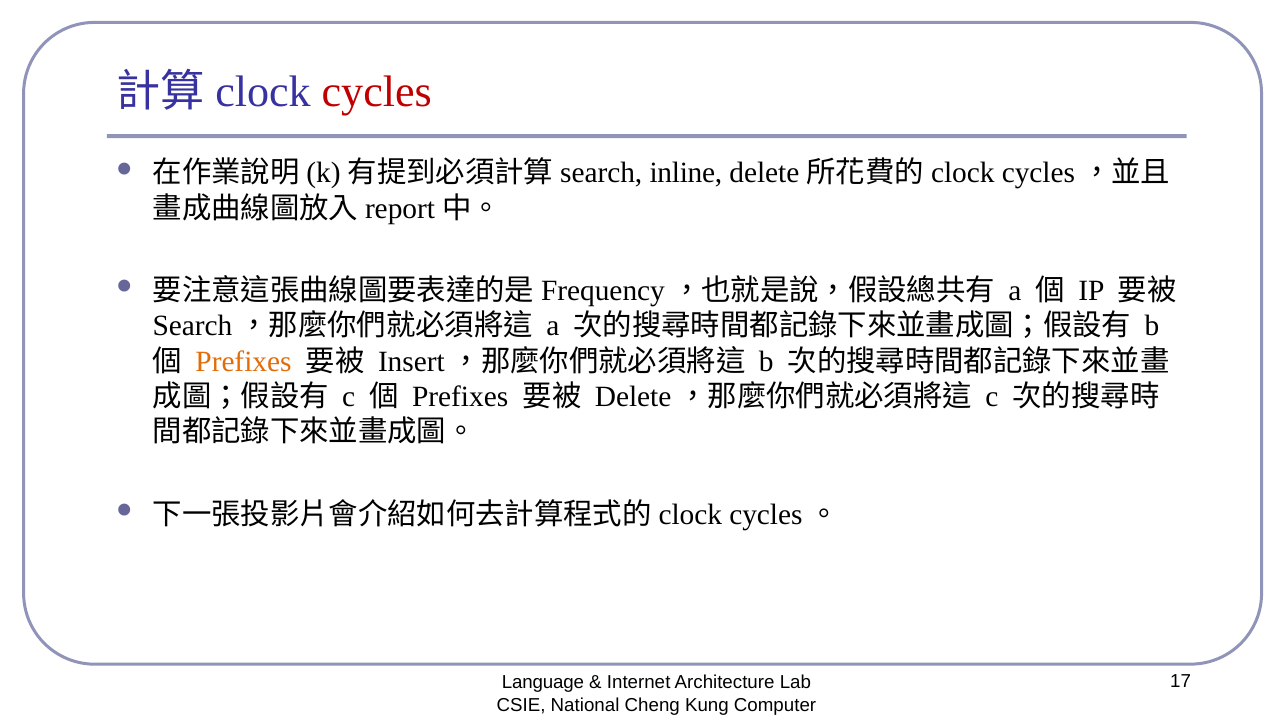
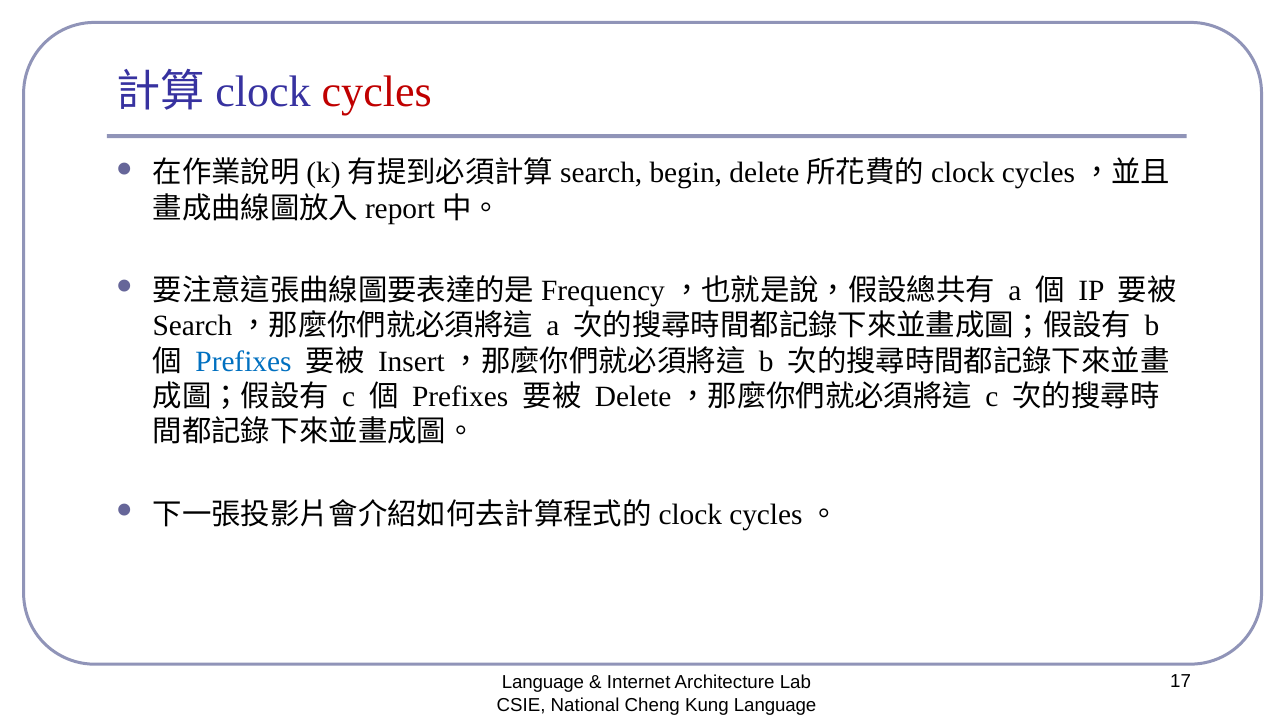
inline: inline -> begin
Prefixes at (243, 361) colour: orange -> blue
Kung Computer: Computer -> Language
